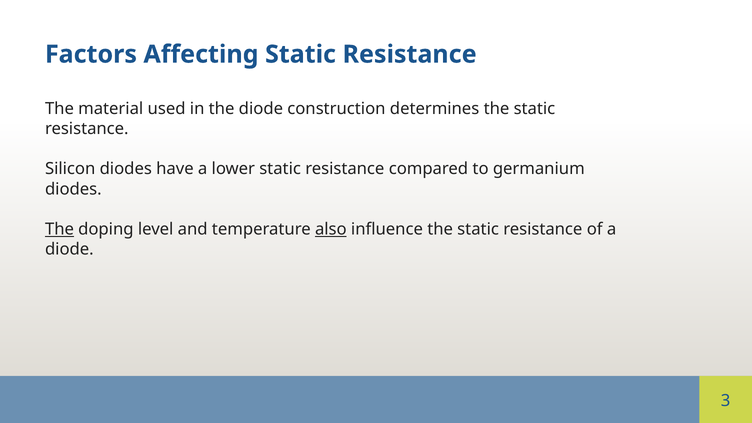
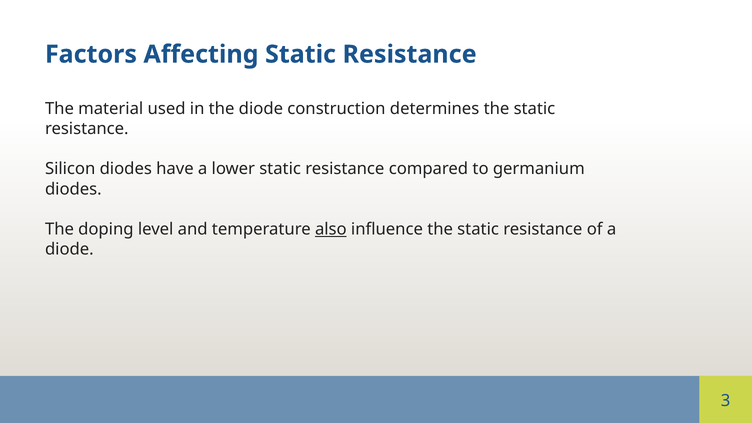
The at (59, 229) underline: present -> none
